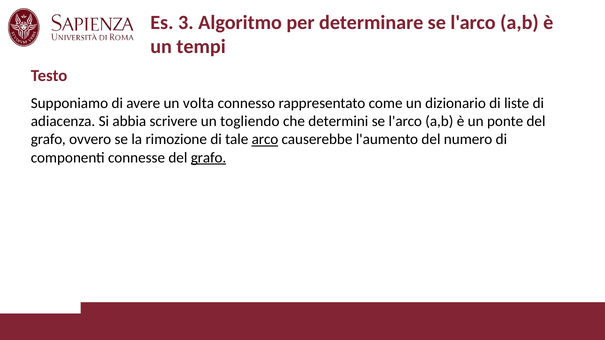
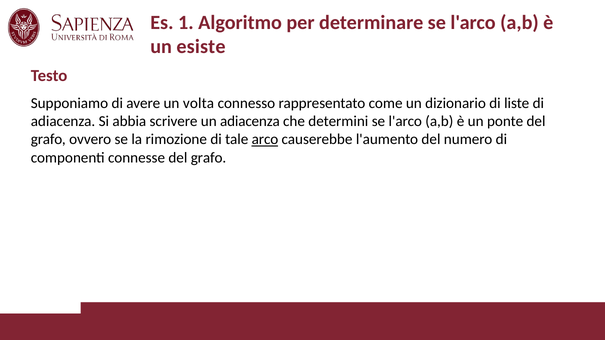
3: 3 -> 1
tempi: tempi -> esiste
un togliendo: togliendo -> adiacenza
grafo at (208, 158) underline: present -> none
